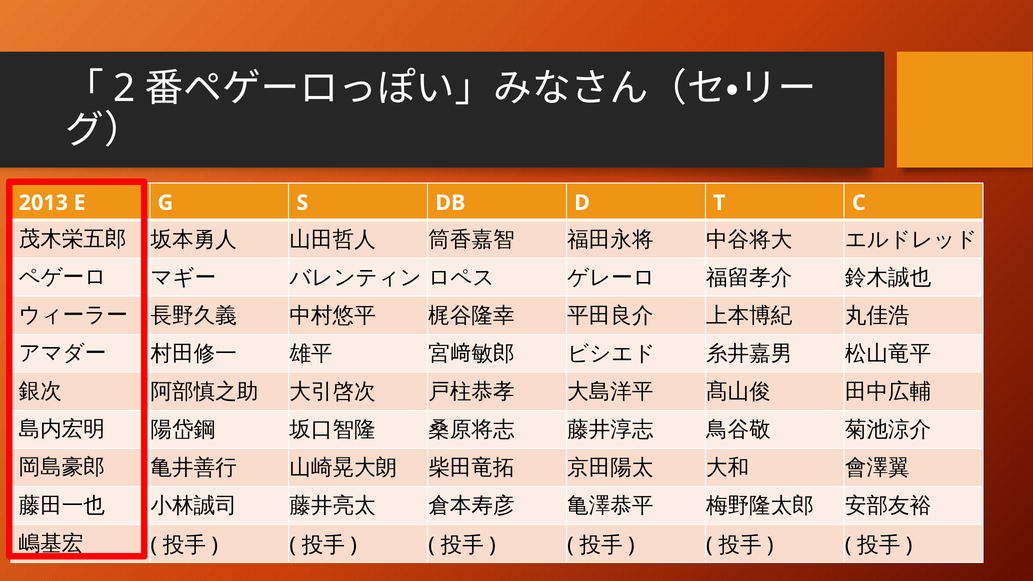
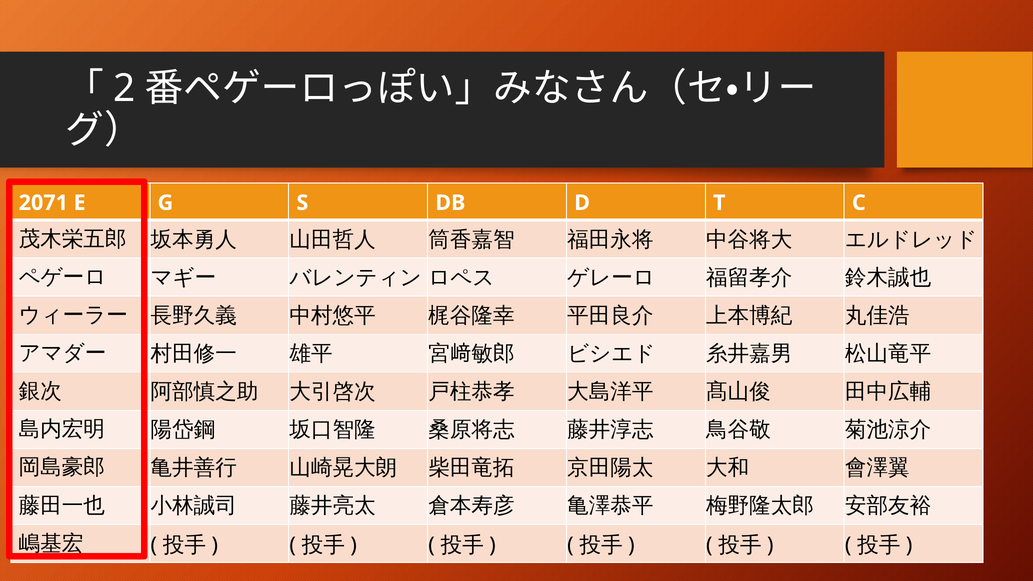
2013: 2013 -> 2071
